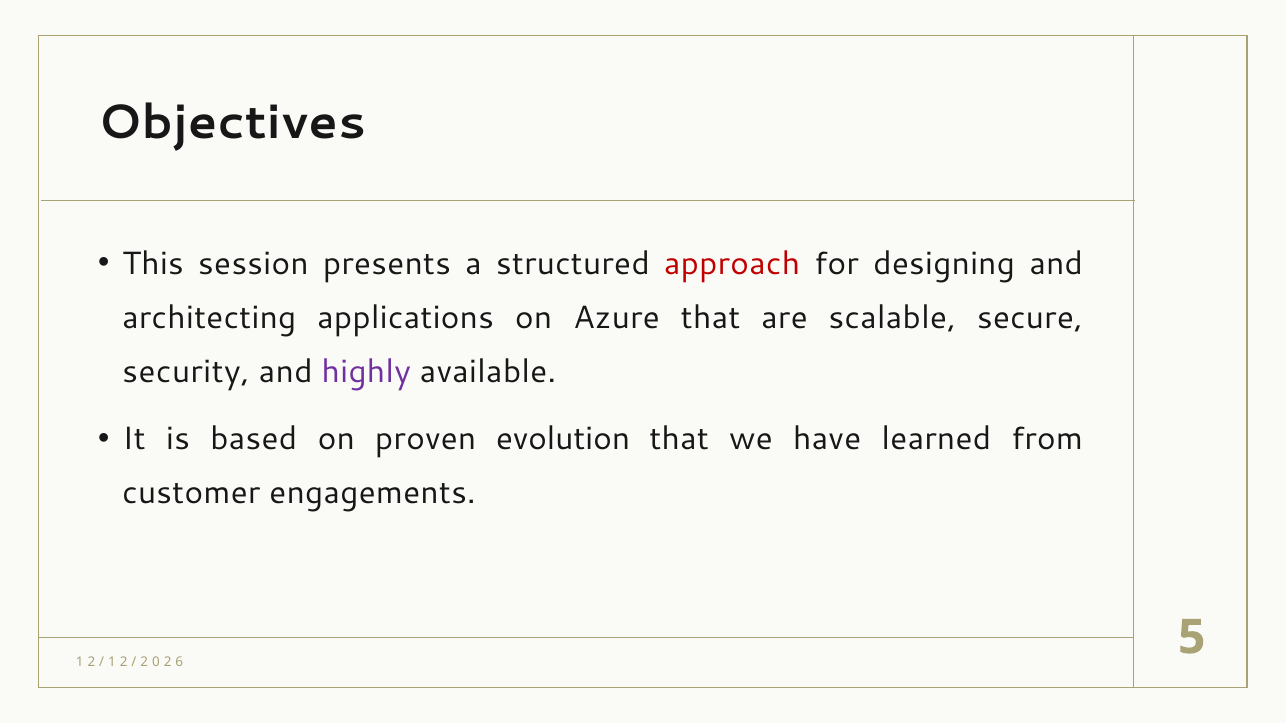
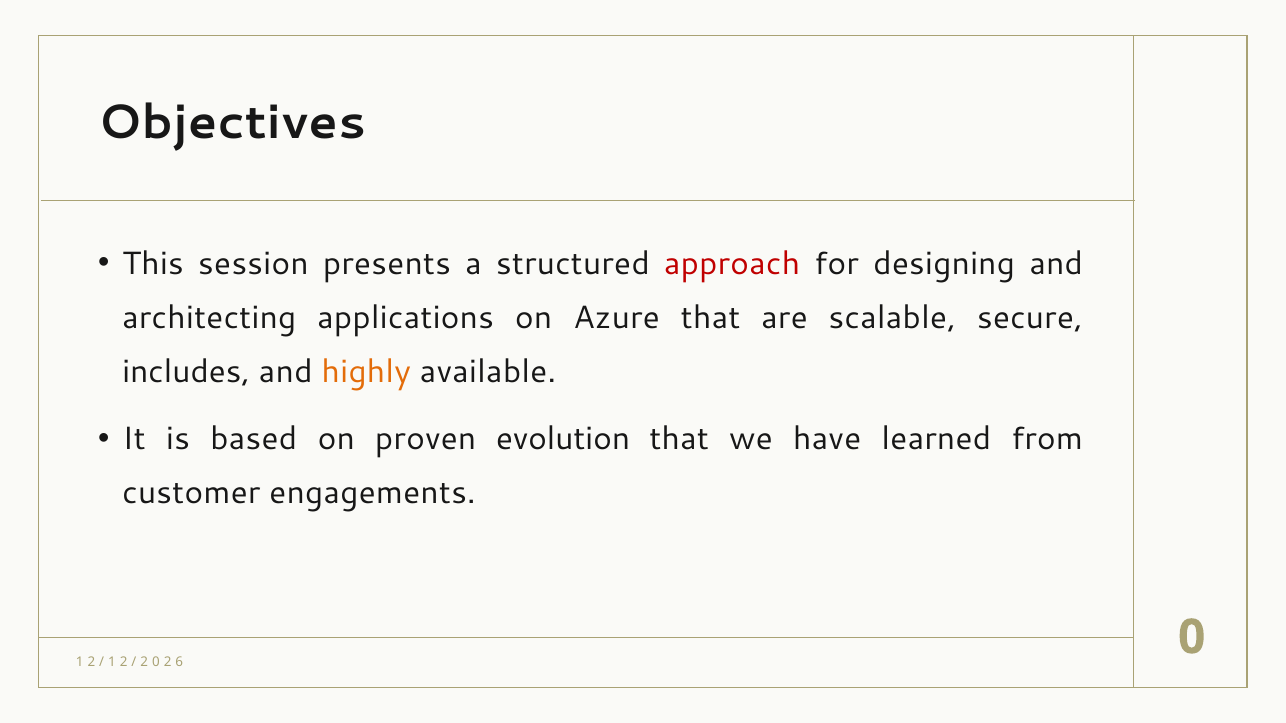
security: security -> includes
highly colour: purple -> orange
5 at (1192, 638): 5 -> 0
